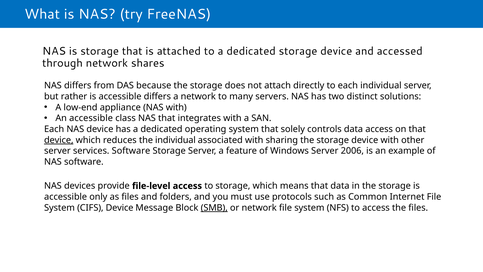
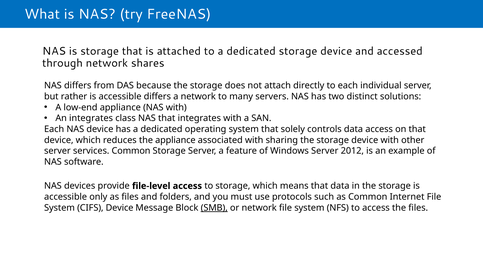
An accessible: accessible -> integrates
device at (59, 140) underline: present -> none
the individual: individual -> appliance
services Software: Software -> Common
2006: 2006 -> 2012
